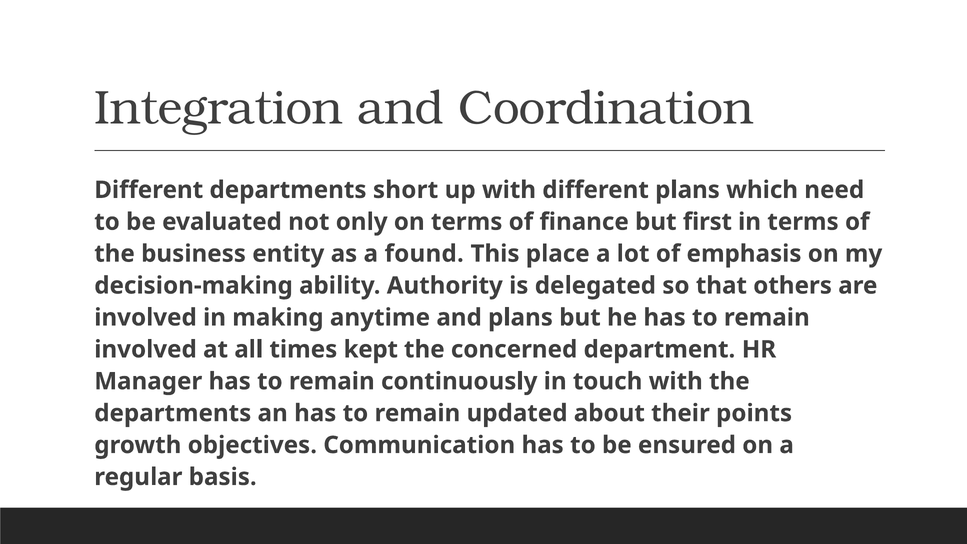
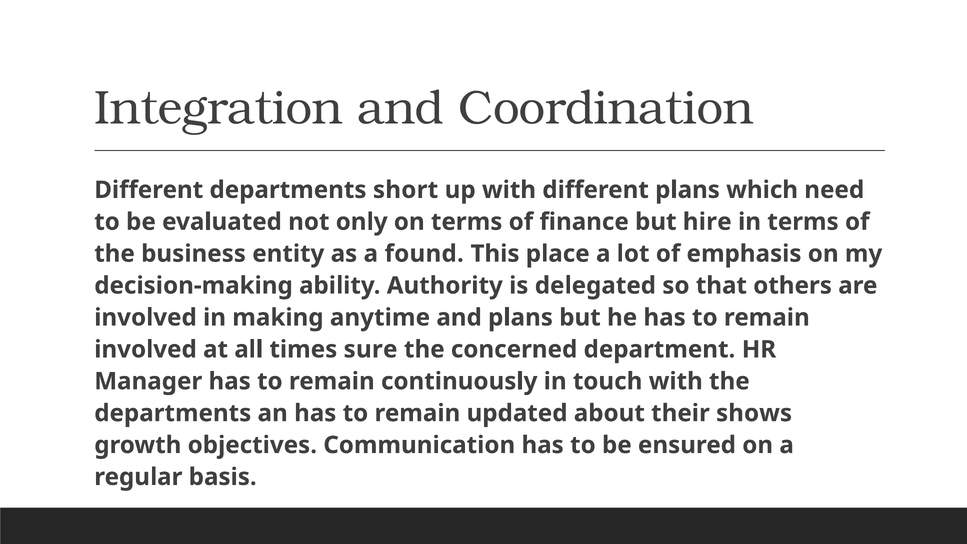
first: first -> hire
kept: kept -> sure
points: points -> shows
